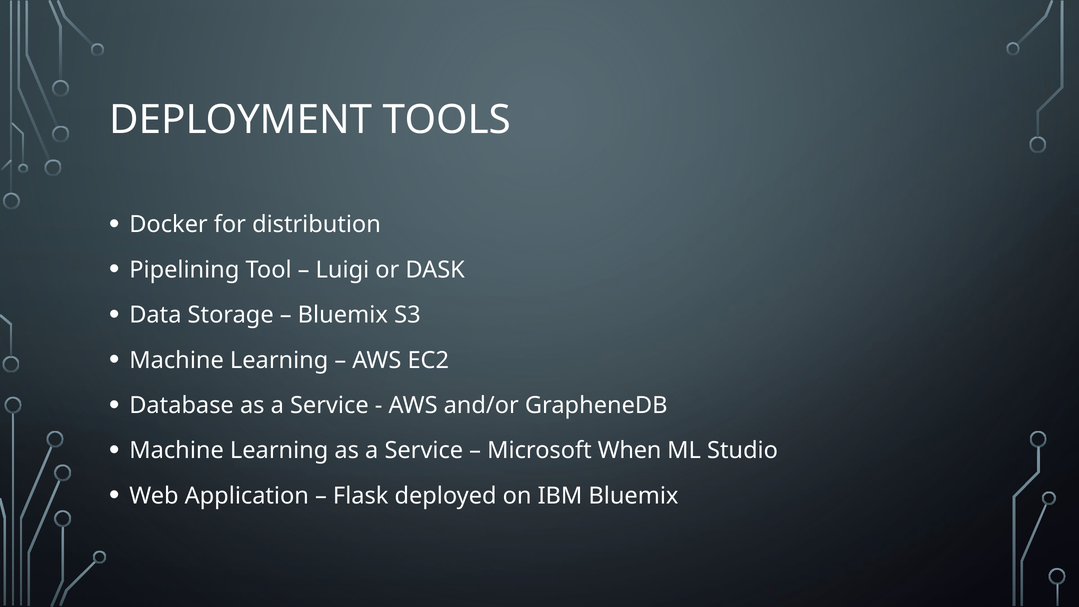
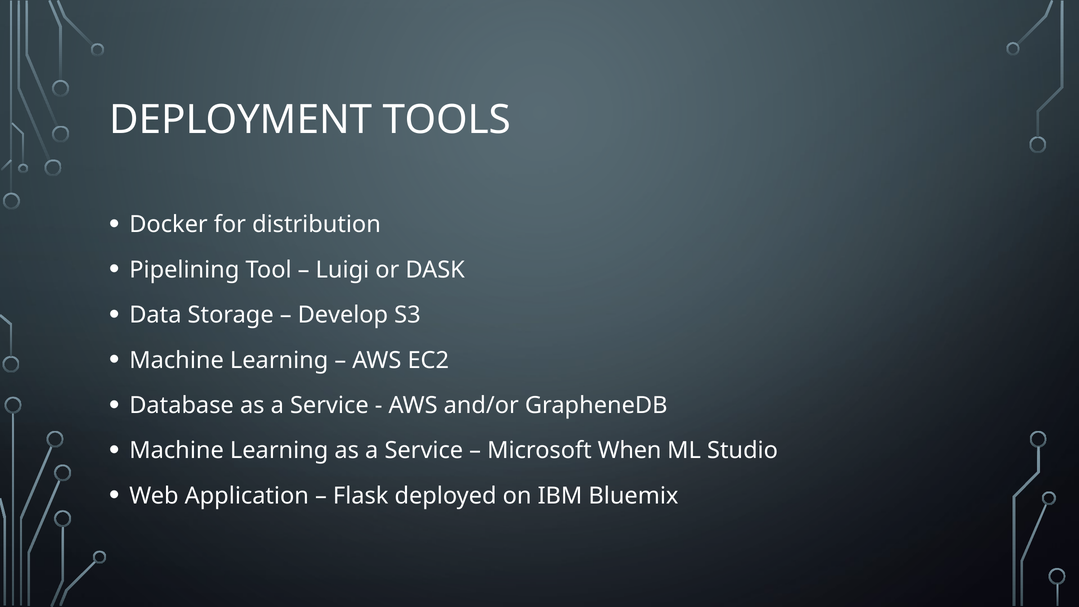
Bluemix at (343, 315): Bluemix -> Develop
